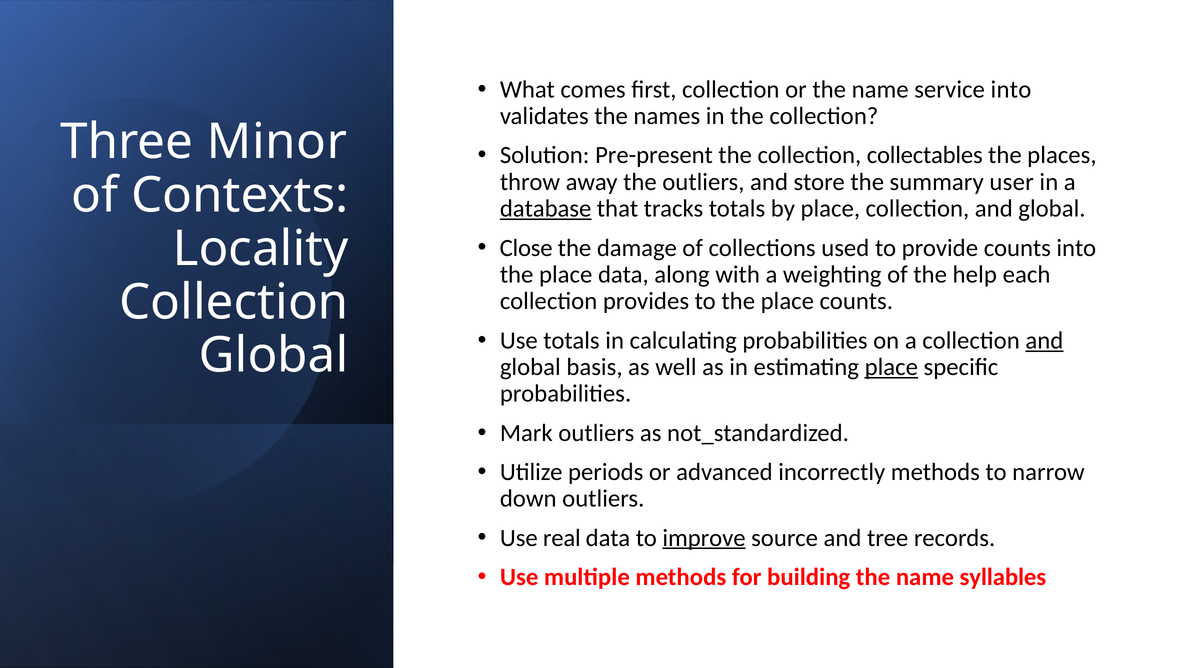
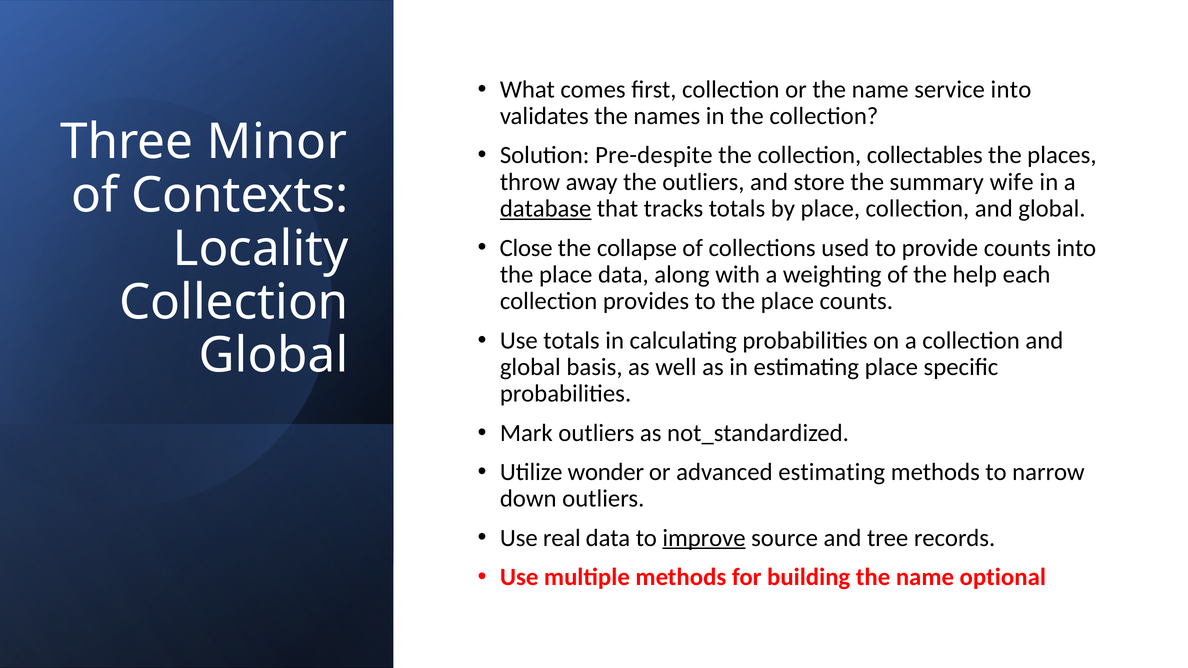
Pre-present: Pre-present -> Pre-despite
user: user -> wife
damage: damage -> collapse
and at (1044, 341) underline: present -> none
place at (891, 367) underline: present -> none
periods: periods -> wonder
advanced incorrectly: incorrectly -> estimating
syllables: syllables -> optional
